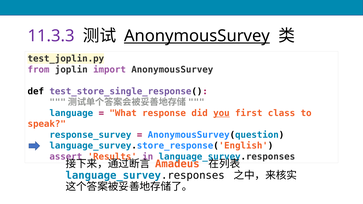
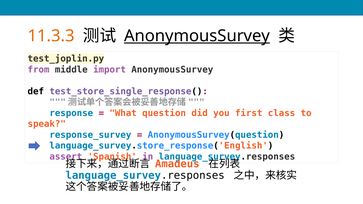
11.3.3 colour: purple -> orange
joplin: joplin -> middle
language: language -> response
response: response -> question
you underline: present -> none
Results: Results -> Spanish
